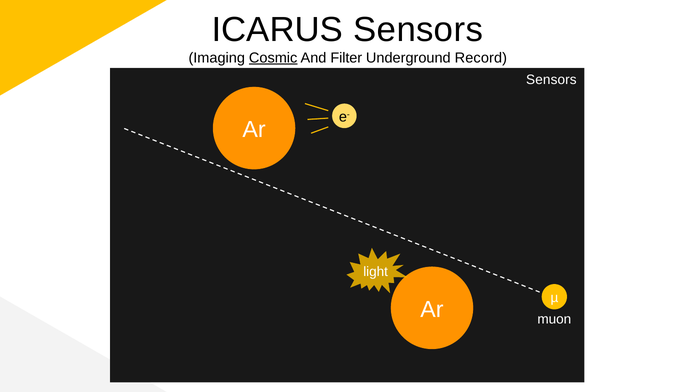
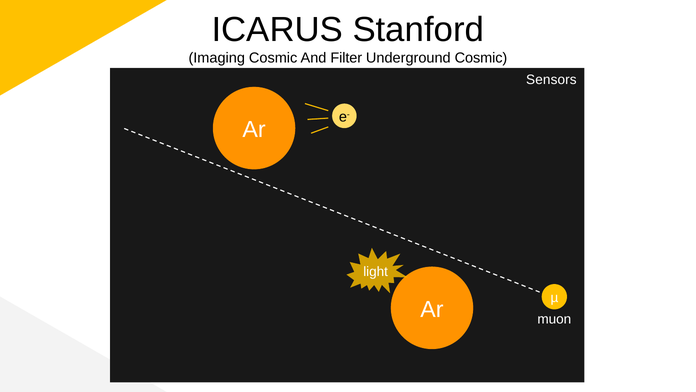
ICARUS Sensors: Sensors -> Stanford
Cosmic at (273, 58) underline: present -> none
Underground Record: Record -> Cosmic
